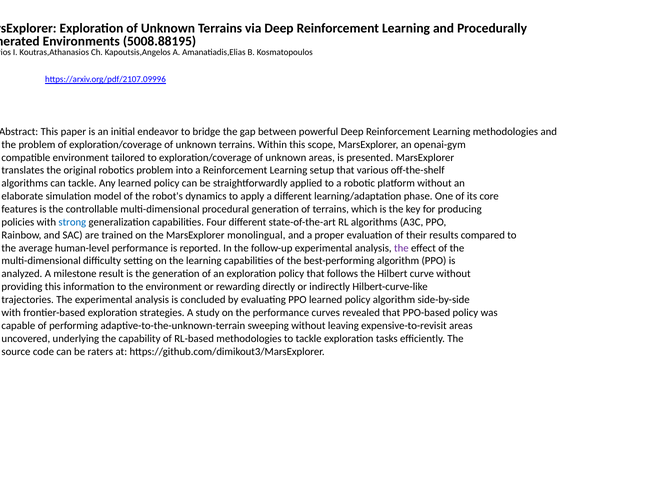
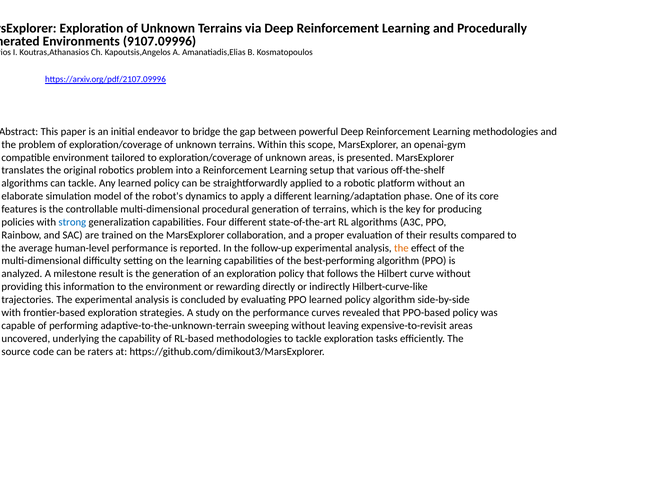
5008.88195: 5008.88195 -> 9107.09996
monolingual: monolingual -> collaboration
the at (401, 248) colour: purple -> orange
